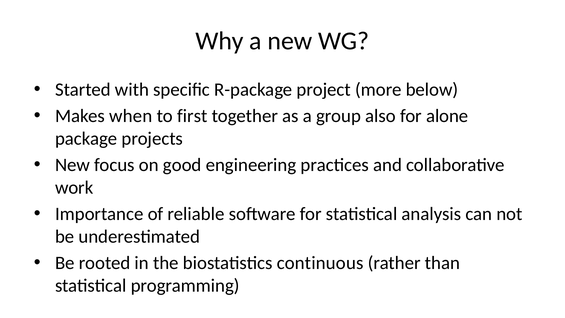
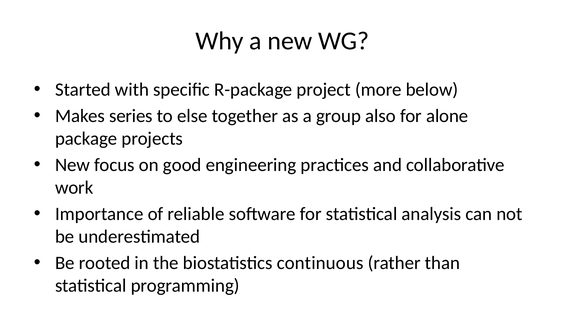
when: when -> series
first: first -> else
